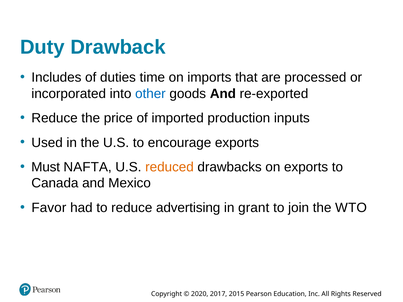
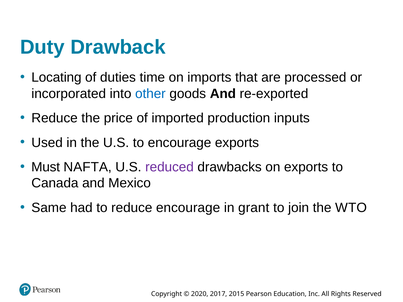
Includes: Includes -> Locating
reduced colour: orange -> purple
Favor: Favor -> Same
reduce advertising: advertising -> encourage
